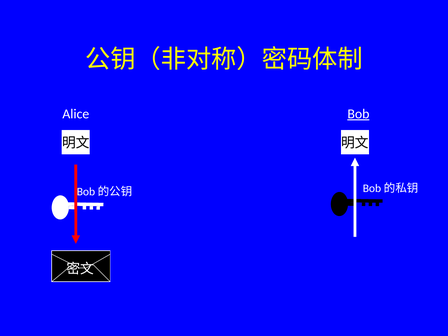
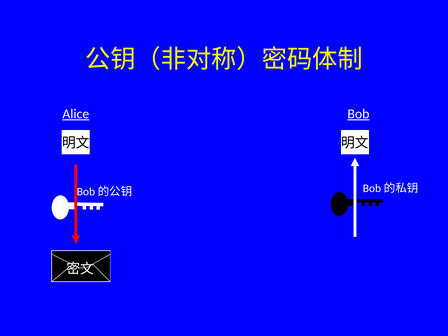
Alice underline: none -> present
